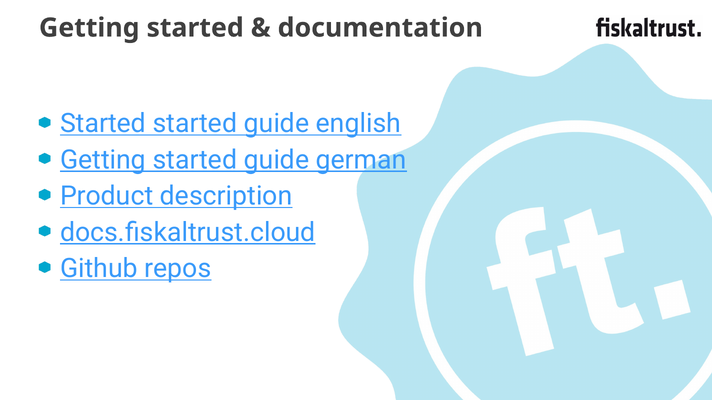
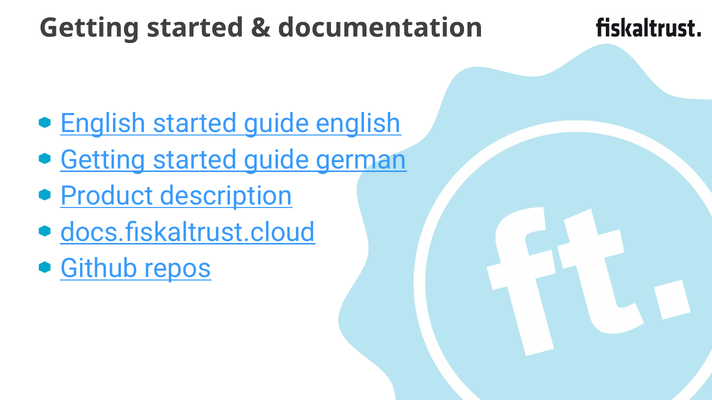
Started at (103, 124): Started -> English
